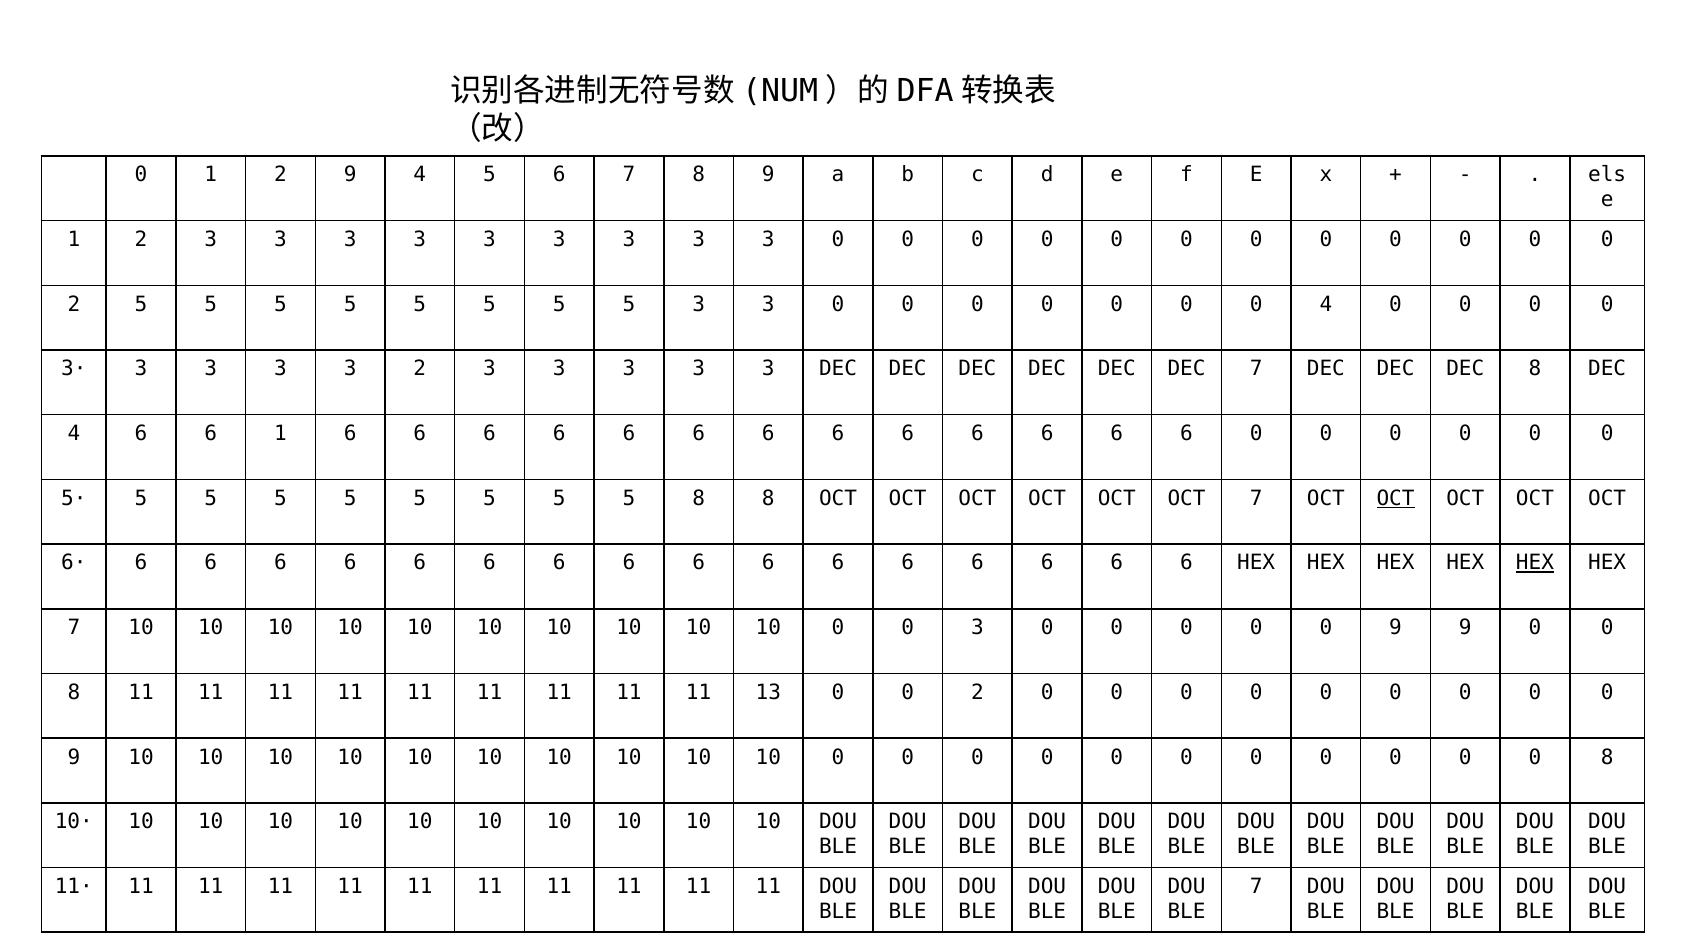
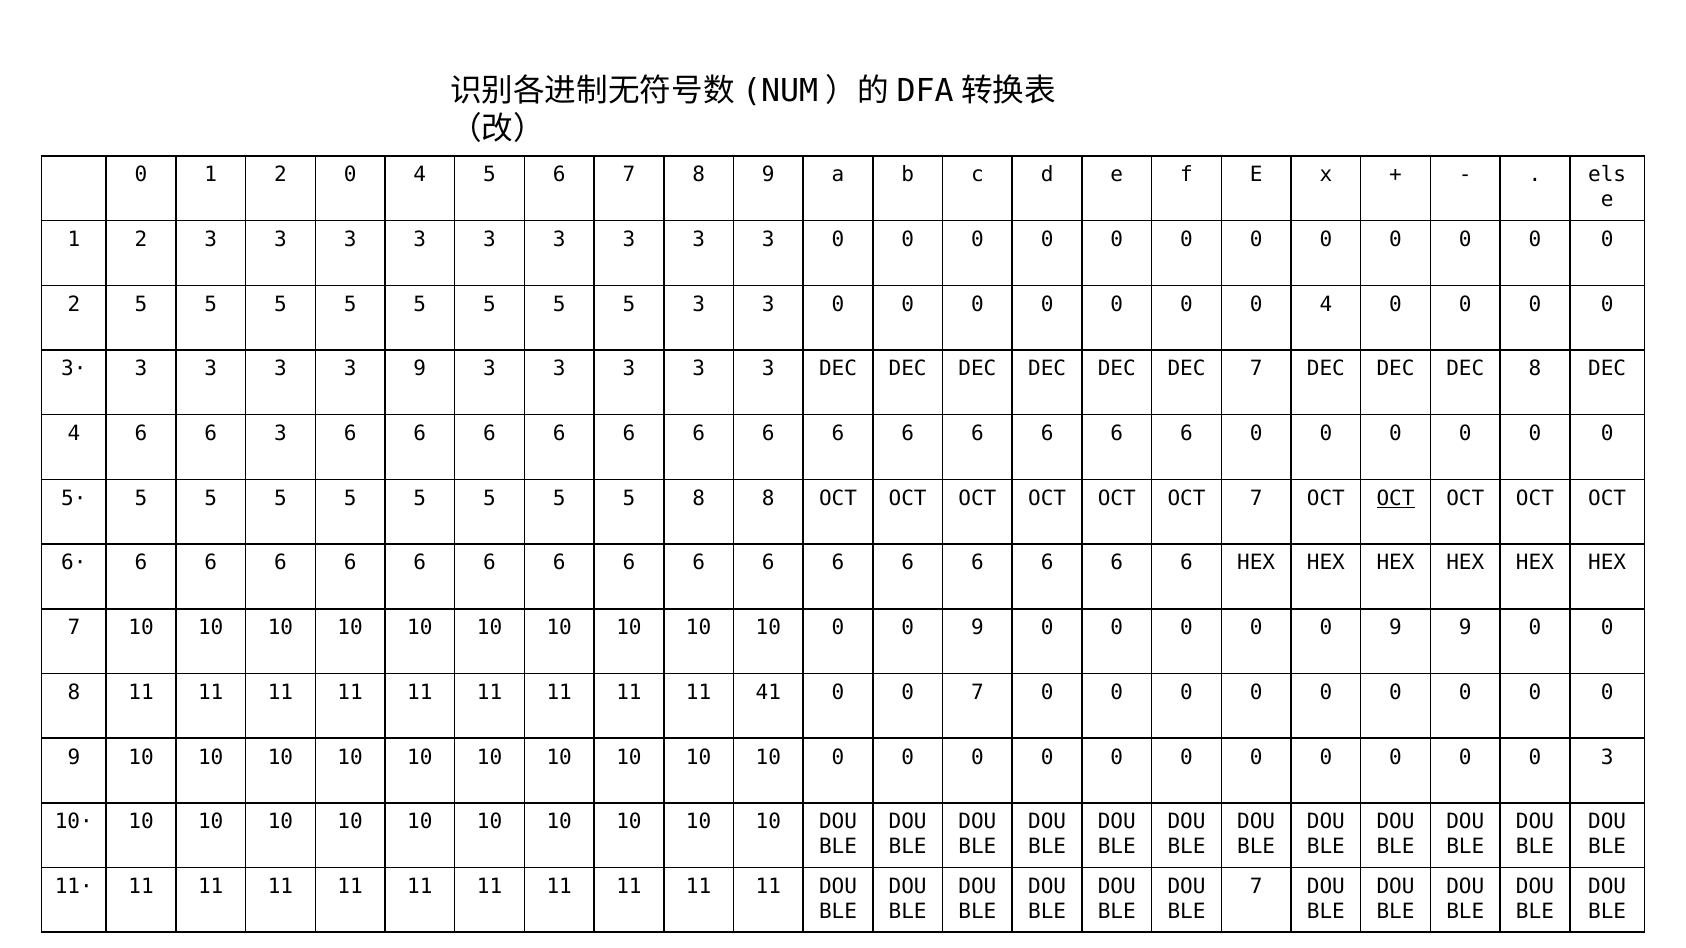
2 9: 9 -> 0
3 2: 2 -> 9
6 1: 1 -> 3
HEX at (1535, 563) underline: present -> none
10 0 0 3: 3 -> 9
13: 13 -> 41
2 at (977, 693): 2 -> 7
0 0 0 8: 8 -> 3
